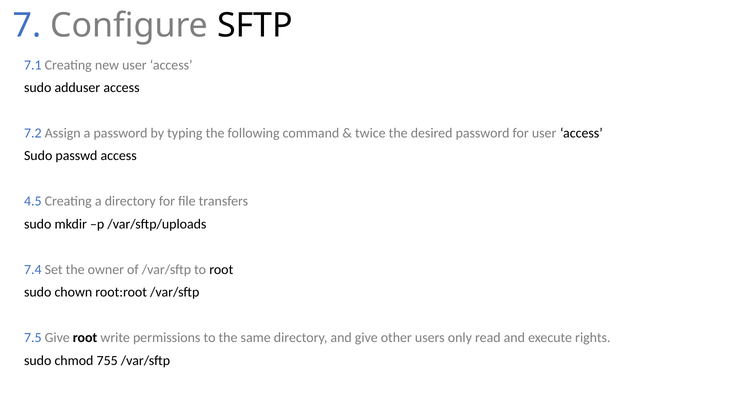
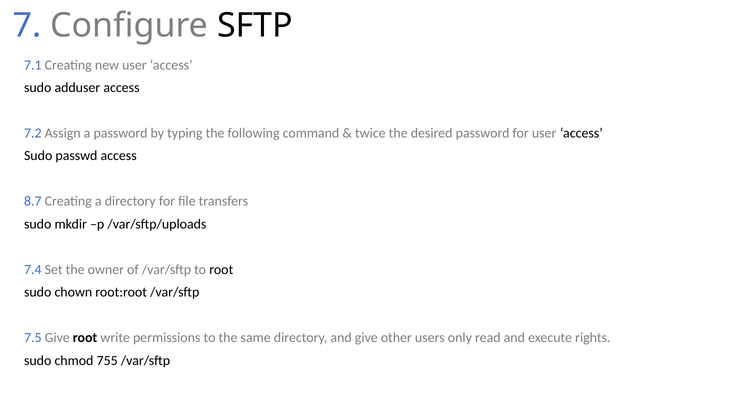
4.5: 4.5 -> 8.7
